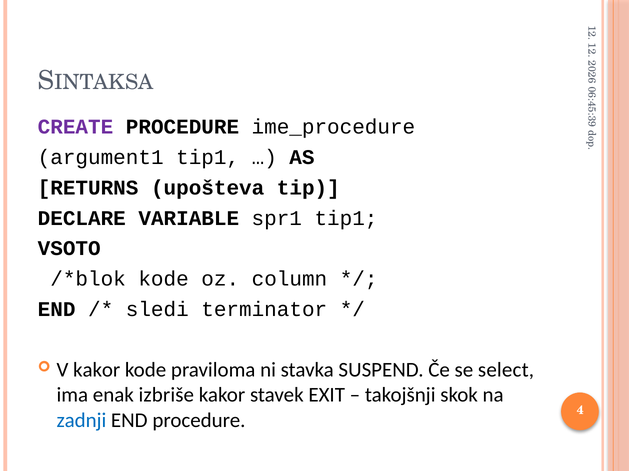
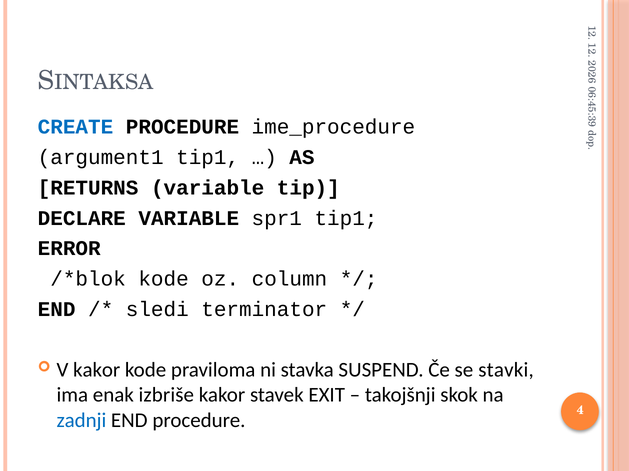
CREATE colour: purple -> blue
RETURNS upošteva: upošteva -> variable
VSOTO: VSOTO -> ERROR
select: select -> stavki
